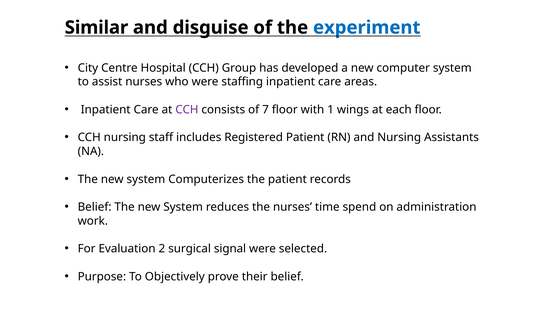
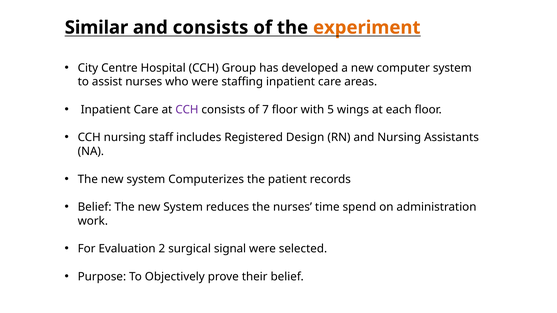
and disguise: disguise -> consists
experiment colour: blue -> orange
1: 1 -> 5
Registered Patient: Patient -> Design
